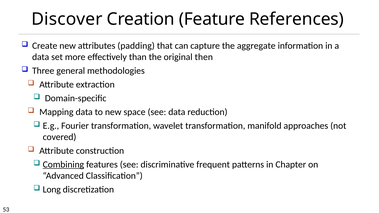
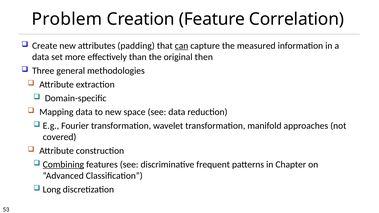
Discover: Discover -> Problem
References: References -> Correlation
can underline: none -> present
aggregate: aggregate -> measured
